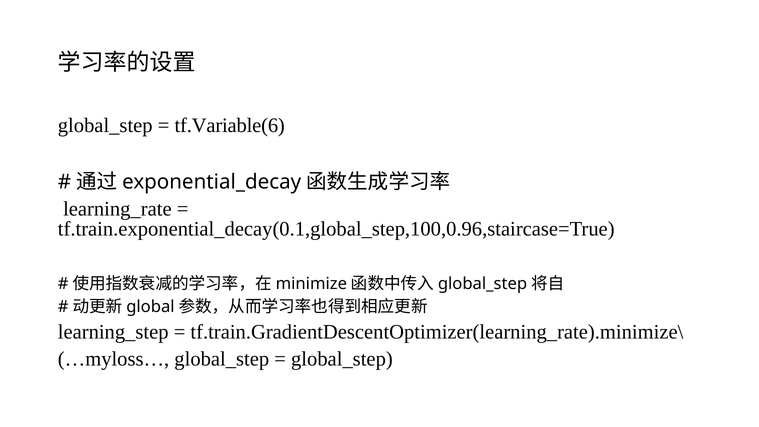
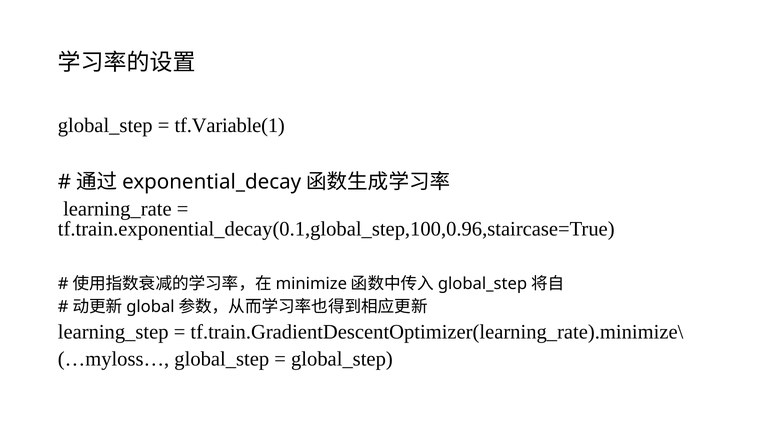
tf.Variable(6: tf.Variable(6 -> tf.Variable(1
